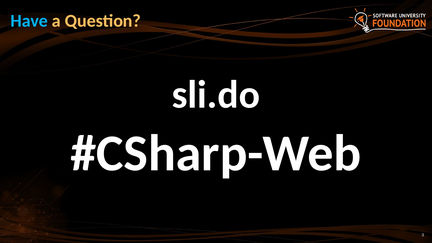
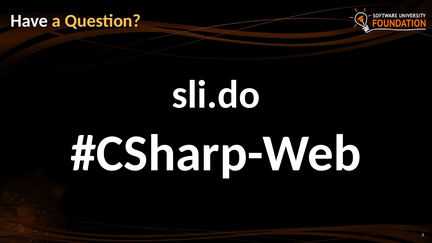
Have colour: light blue -> white
